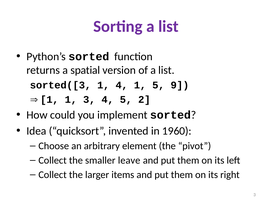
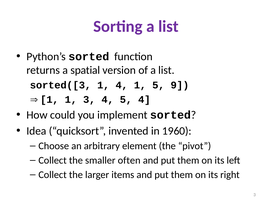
5 2: 2 -> 4
leave: leave -> often
